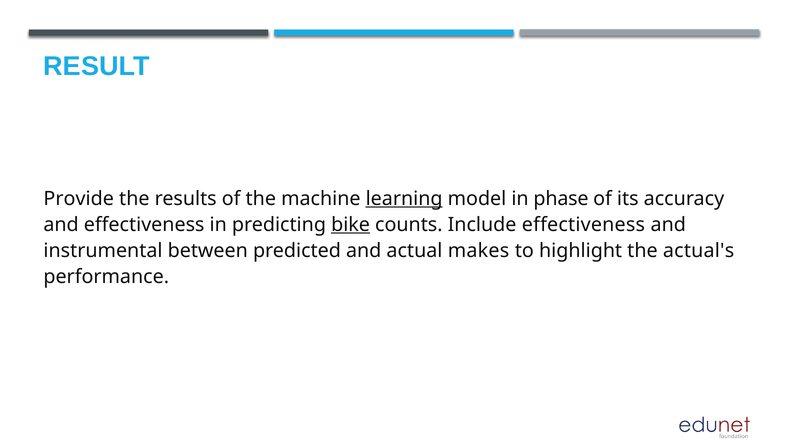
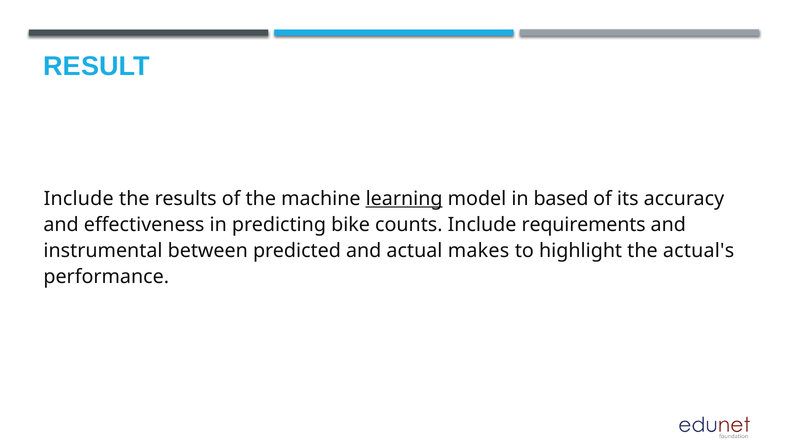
Provide at (79, 199): Provide -> Include
phase: phase -> based
bike underline: present -> none
Include effectiveness: effectiveness -> requirements
